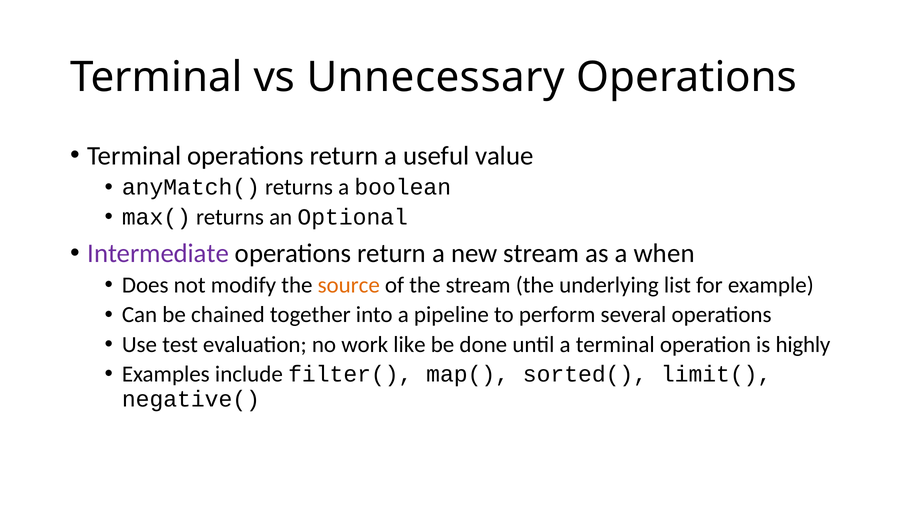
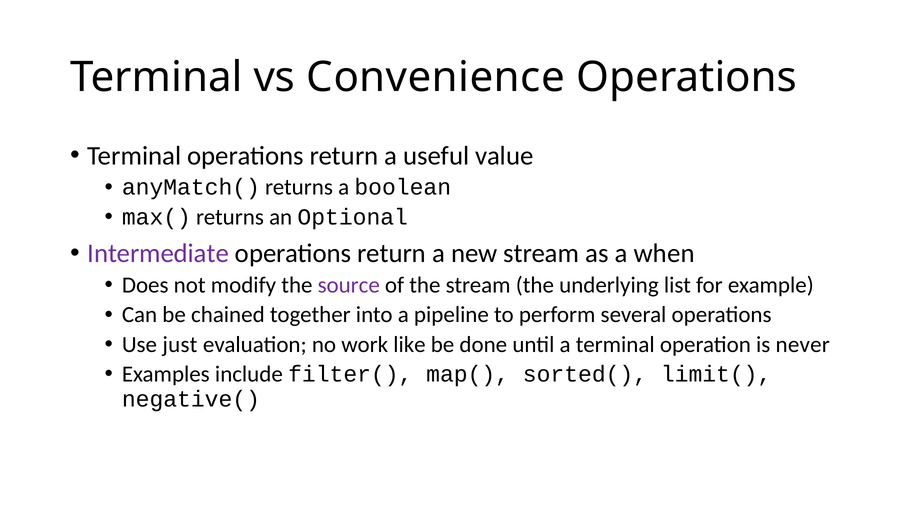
Unnecessary: Unnecessary -> Convenience
source colour: orange -> purple
test: test -> just
highly: highly -> never
